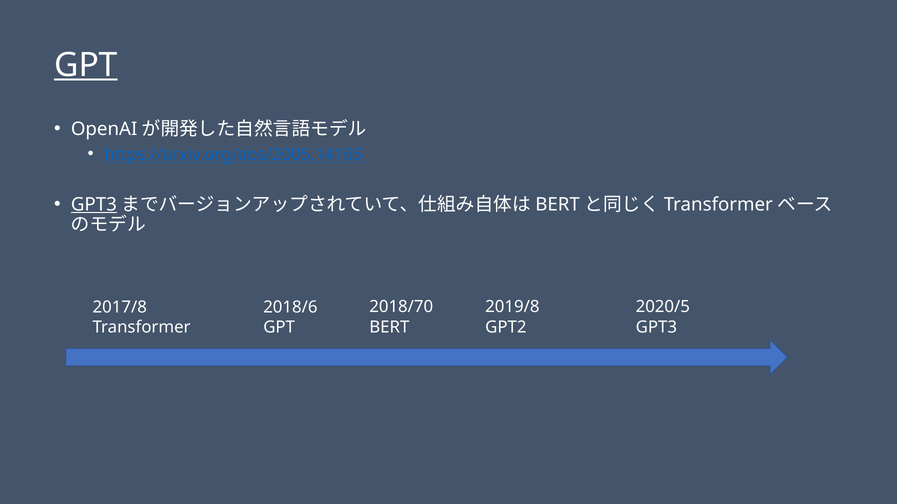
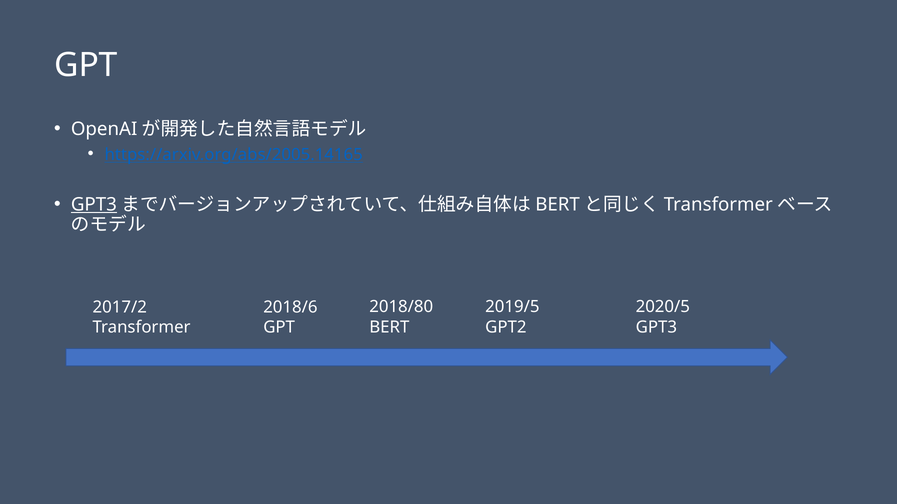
GPT at (86, 65) underline: present -> none
2018/70: 2018/70 -> 2018/80
2019/8: 2019/8 -> 2019/5
2017/8: 2017/8 -> 2017/2
